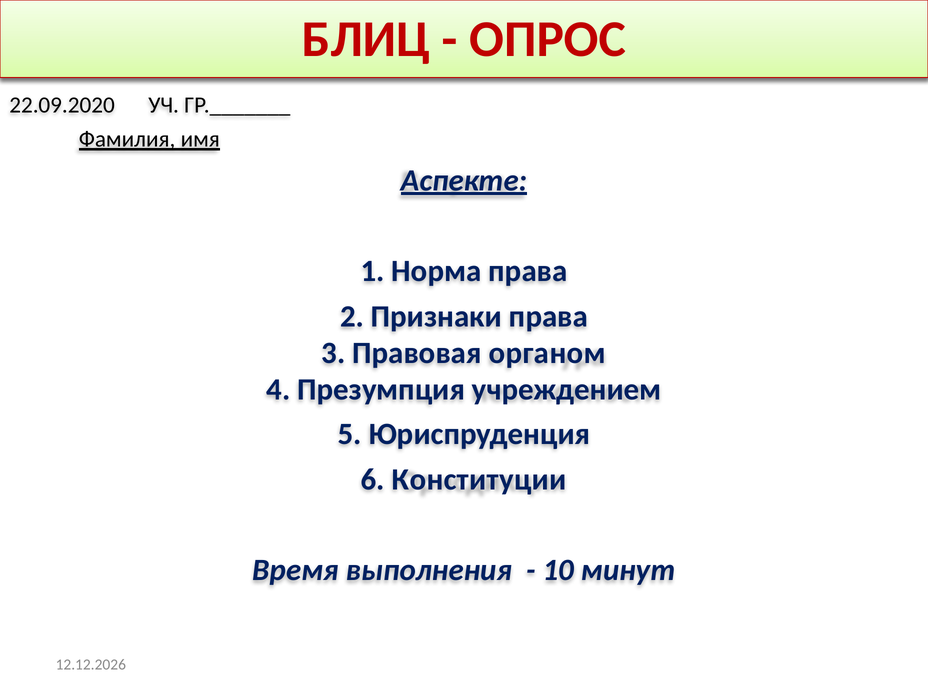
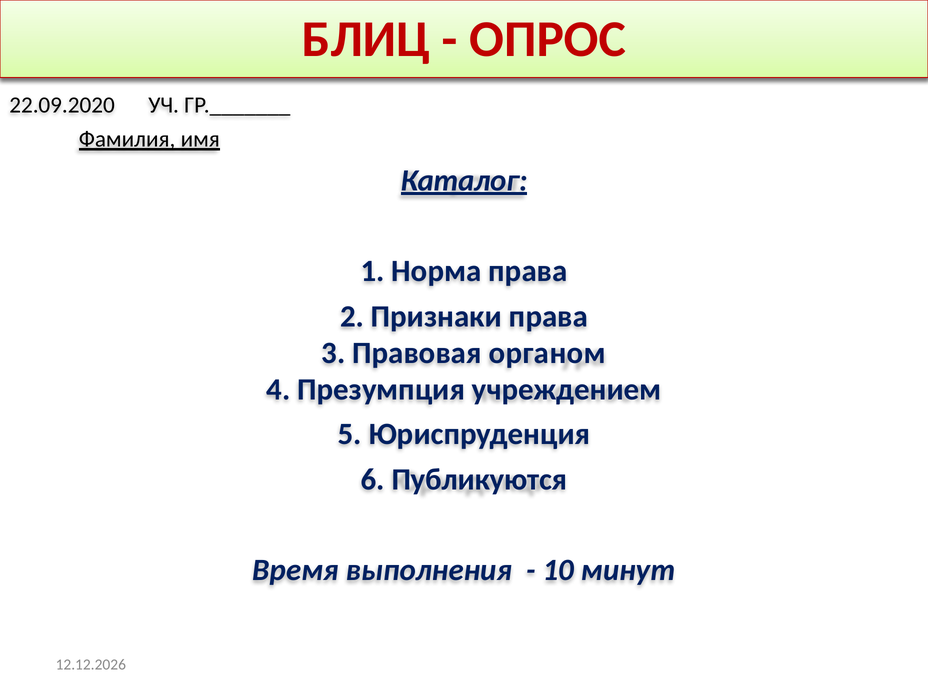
Аспекте: Аспекте -> Каталог
Конституции: Конституции -> Публикуются
